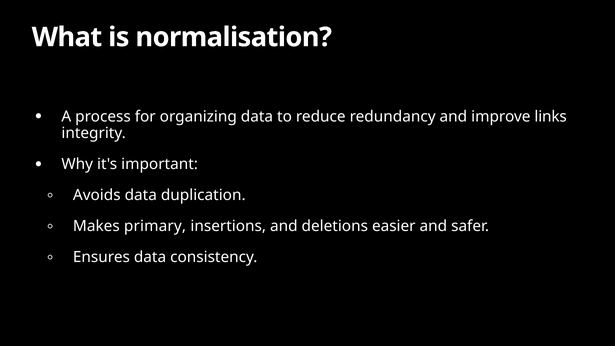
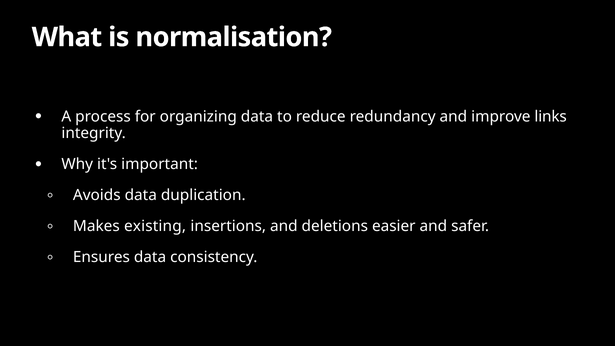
primary: primary -> existing
